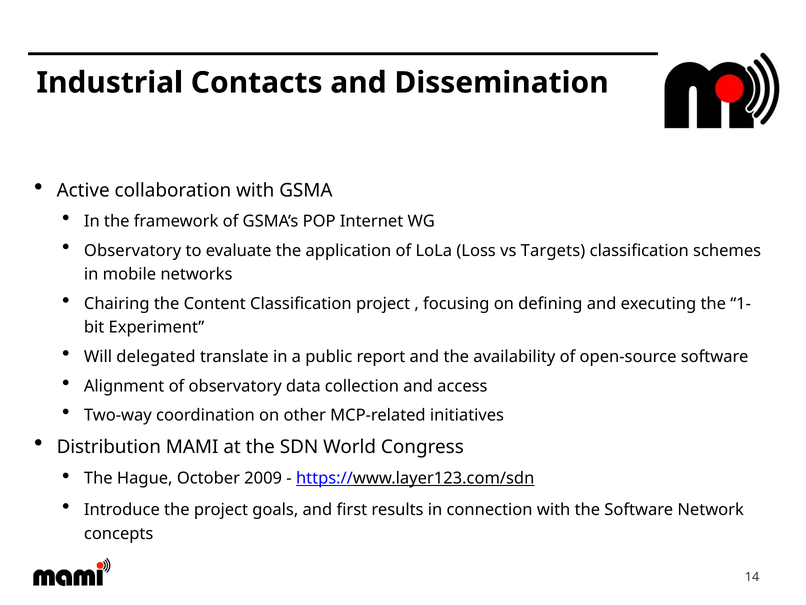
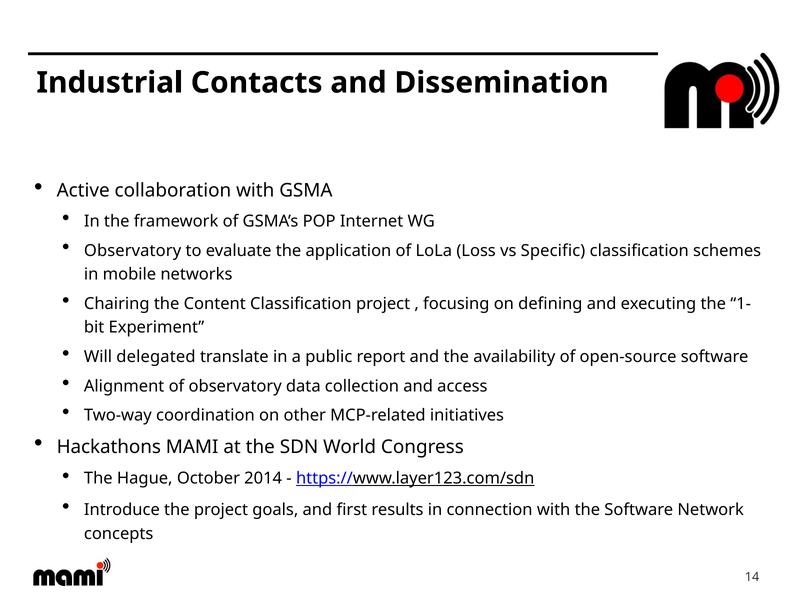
Targets: Targets -> Specific
Distribution: Distribution -> Hackathons
2009: 2009 -> 2014
